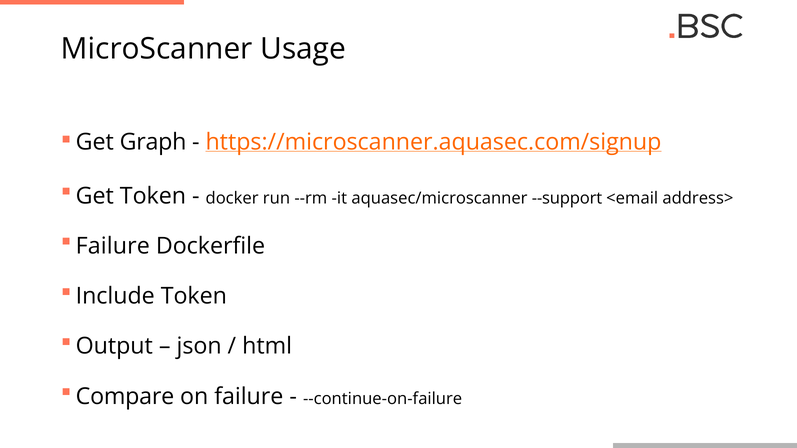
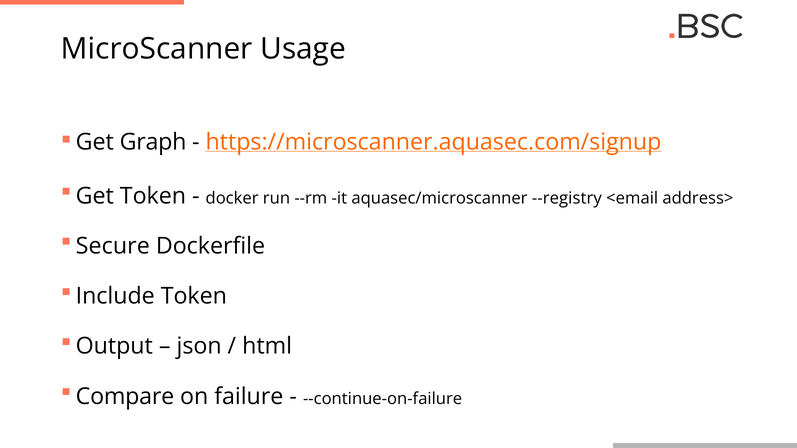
--support: --support -> --registry
Failure at (113, 246): Failure -> Secure
